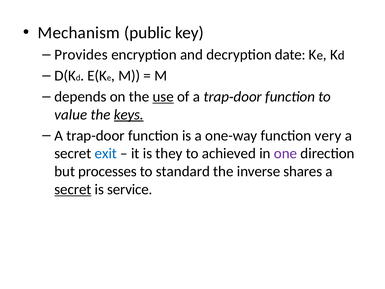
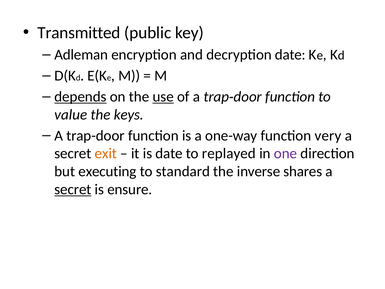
Mechanism: Mechanism -> Transmitted
Provides: Provides -> Adleman
depends underline: none -> present
keys underline: present -> none
exit colour: blue -> orange
is they: they -> date
achieved: achieved -> replayed
processes: processes -> executing
service: service -> ensure
